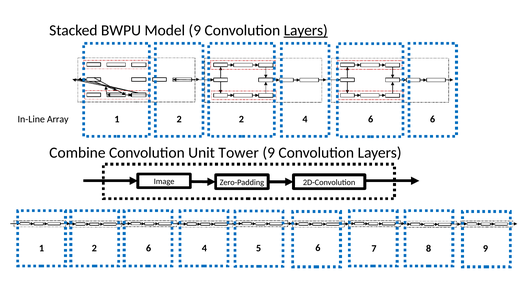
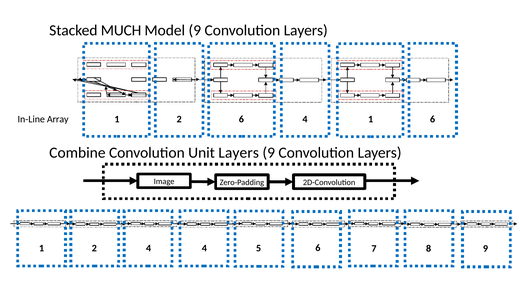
BWPU: BWPU -> MUCH
Layers at (306, 30) underline: present -> none
2 2: 2 -> 6
4 6: 6 -> 1
Unit Tower: Tower -> Layers
2 6: 6 -> 4
